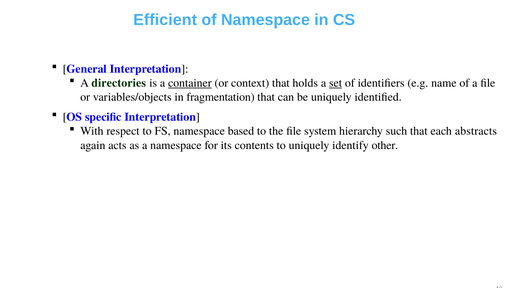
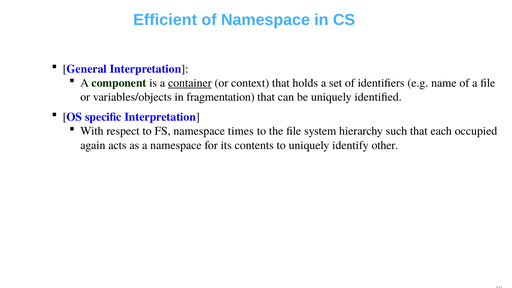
directories: directories -> component
set underline: present -> none
based: based -> times
abstracts: abstracts -> occupied
